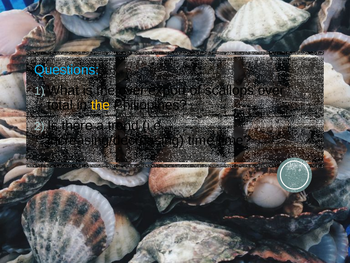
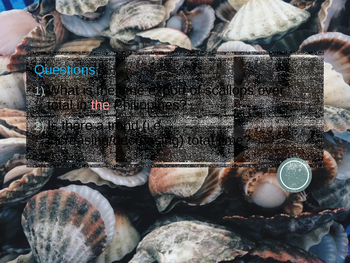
the over: over -> time
the at (101, 105) colour: yellow -> pink
increasing/decreasing time: time -> total
